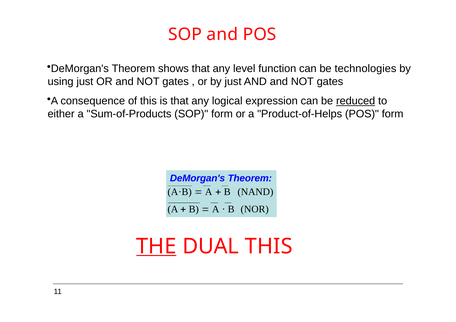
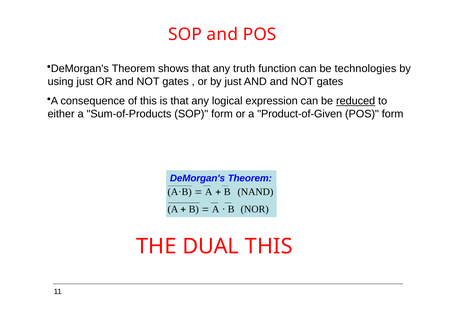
level: level -> truth
Product-of-Helps: Product-of-Helps -> Product-of-Given
THE underline: present -> none
